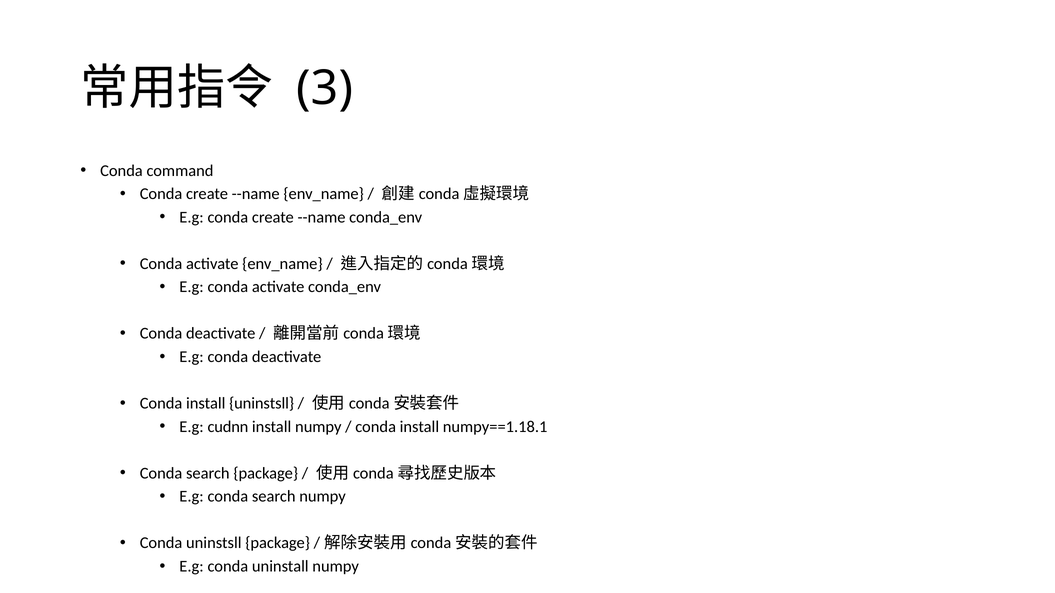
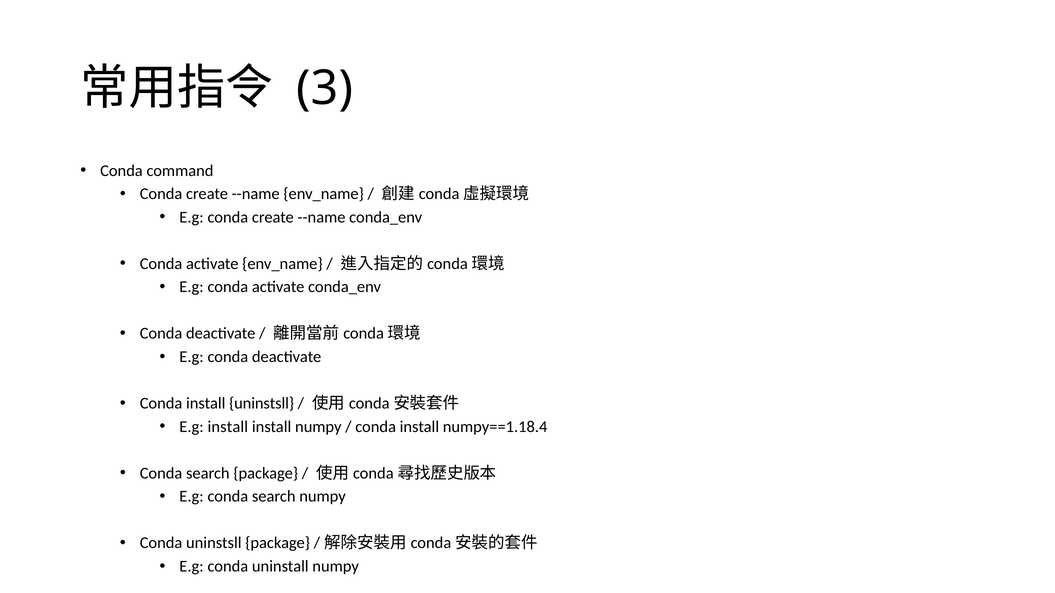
E.g cudnn: cudnn -> install
numpy==1.18.1: numpy==1.18.1 -> numpy==1.18.4
